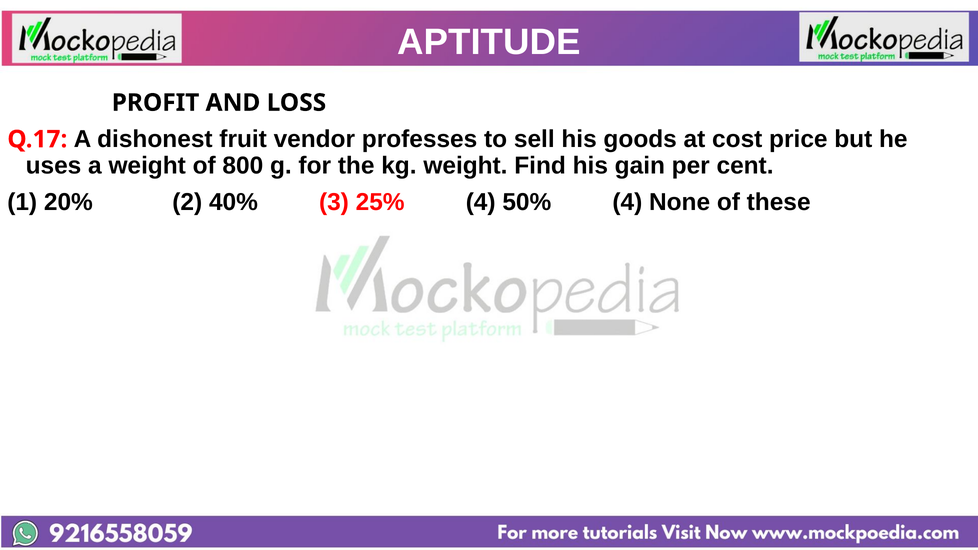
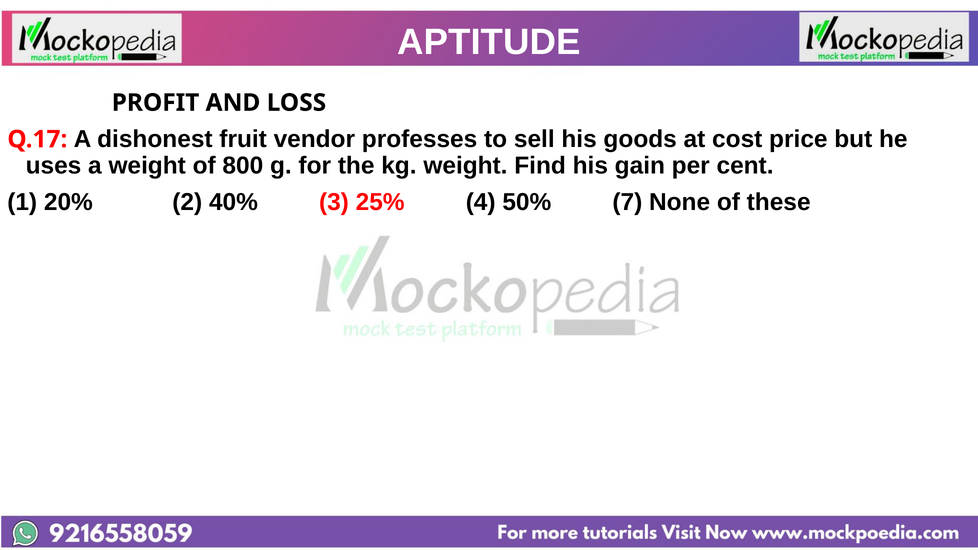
50% 4: 4 -> 7
